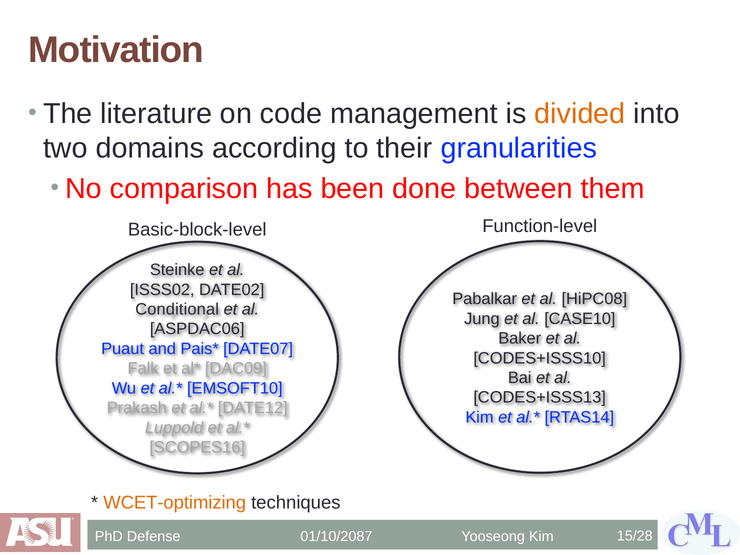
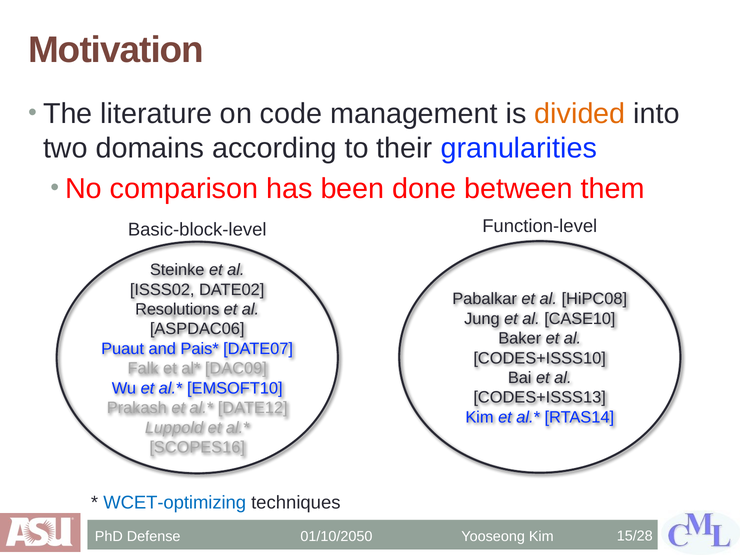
Conditional: Conditional -> Resolutions
WCET-optimizing colour: orange -> blue
01/10/2087: 01/10/2087 -> 01/10/2050
